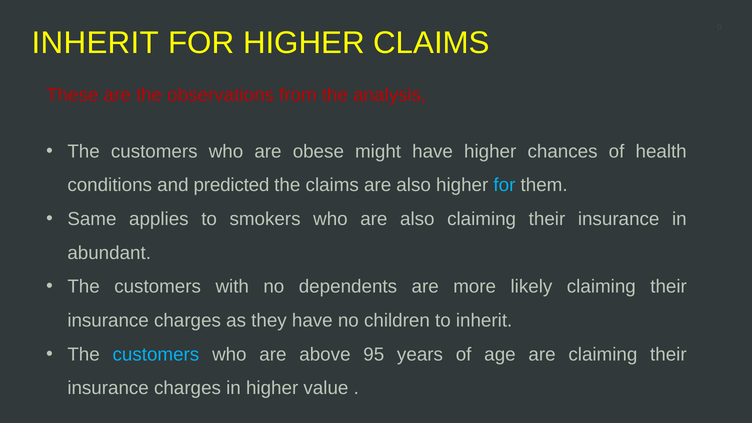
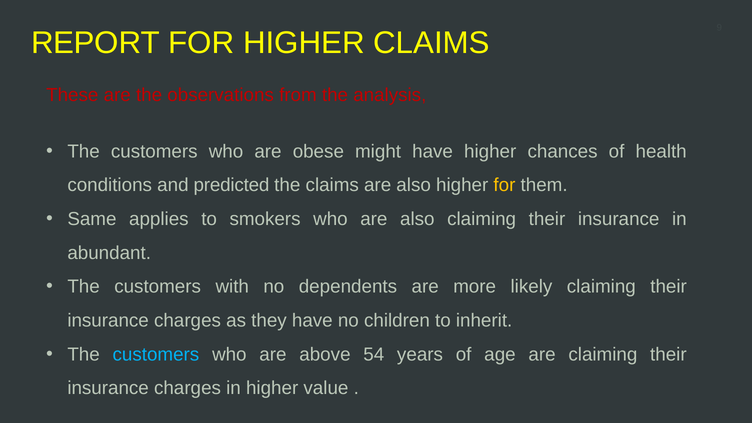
INHERIT at (95, 43): INHERIT -> REPORT
for at (504, 185) colour: light blue -> yellow
95: 95 -> 54
